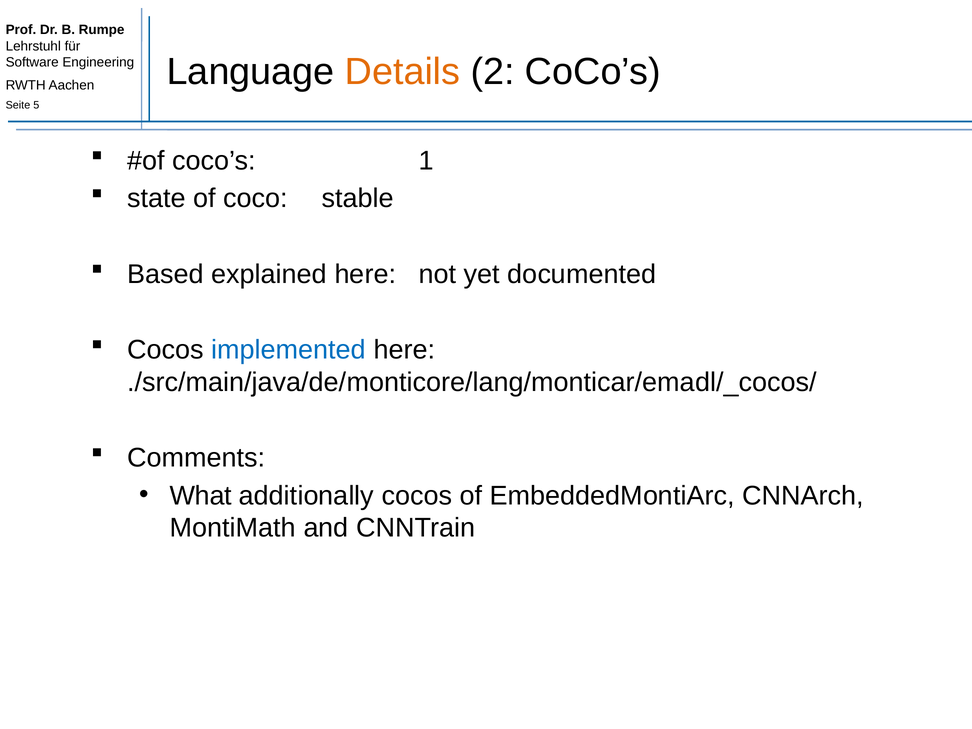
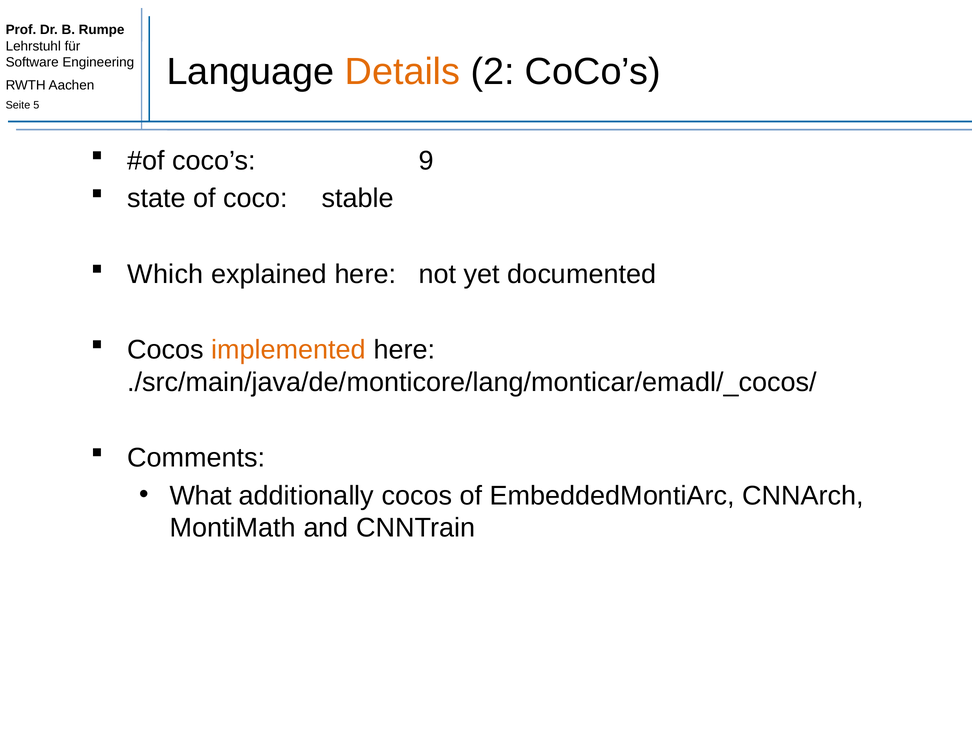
1: 1 -> 9
Based: Based -> Which
implemented colour: blue -> orange
